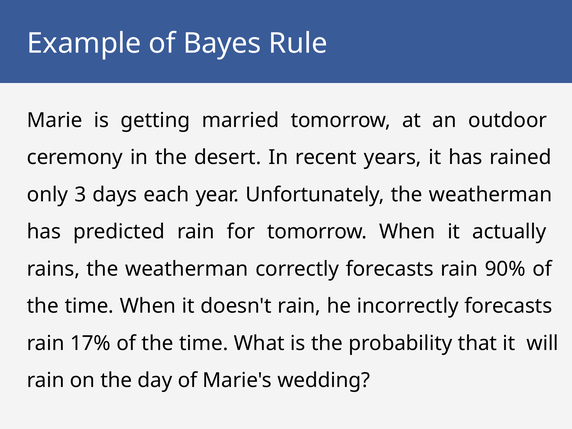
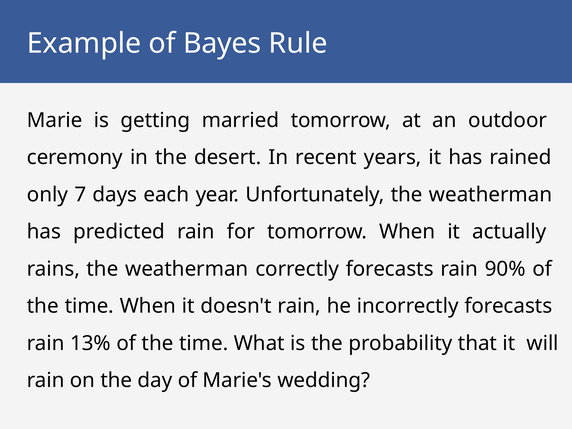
3: 3 -> 7
17%: 17% -> 13%
